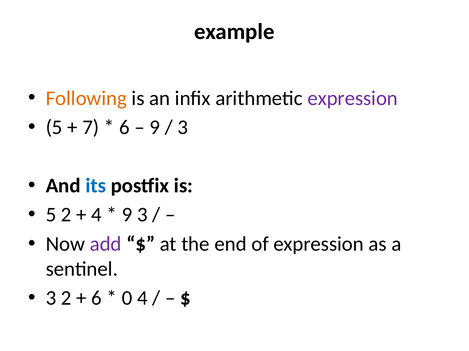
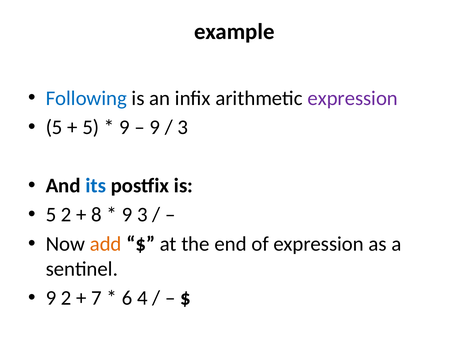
Following colour: orange -> blue
7 at (91, 128): 7 -> 5
6 at (124, 128): 6 -> 9
4 at (97, 215): 4 -> 8
add colour: purple -> orange
3 at (51, 299): 3 -> 9
6 at (97, 299): 6 -> 7
0: 0 -> 6
